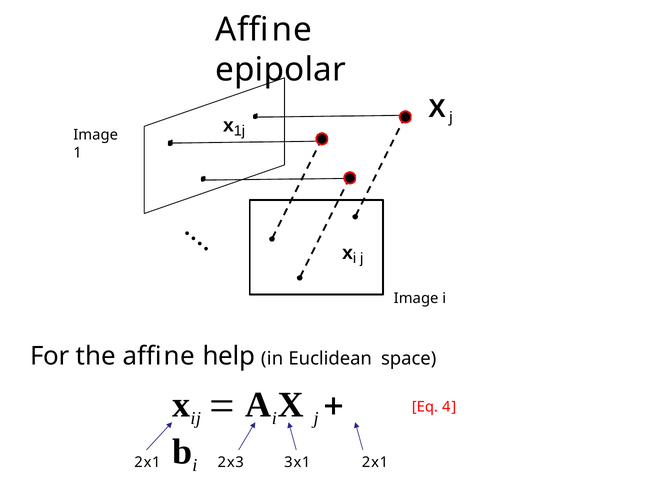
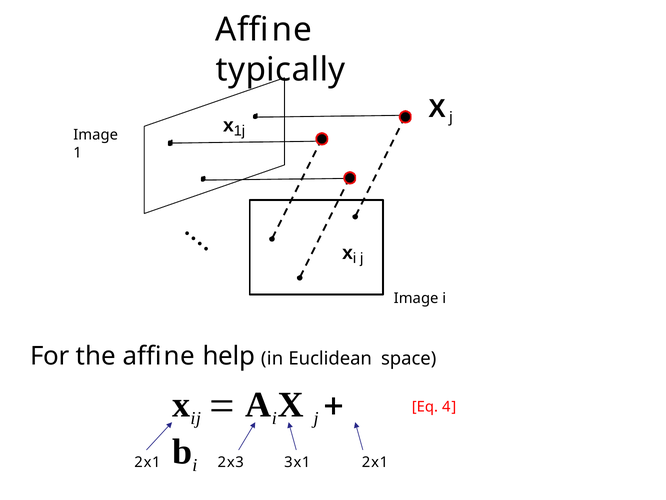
epipolar: epipolar -> typically
